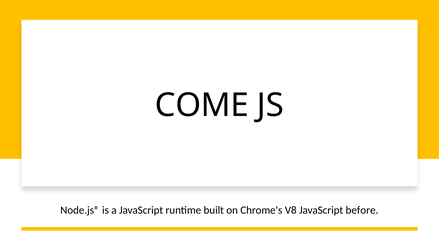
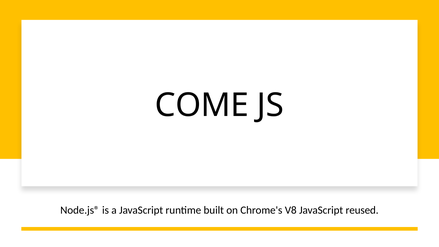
before: before -> reused
